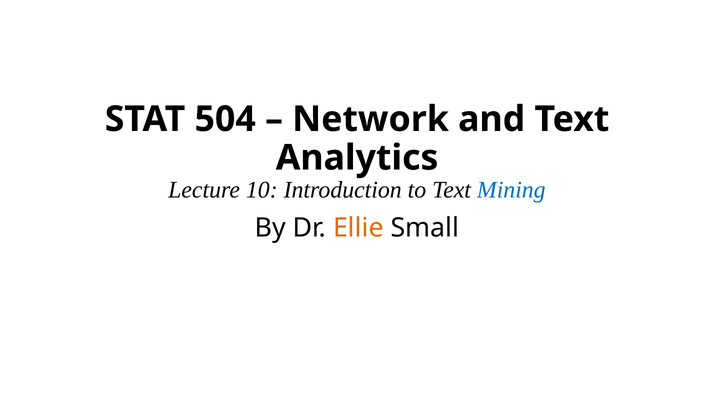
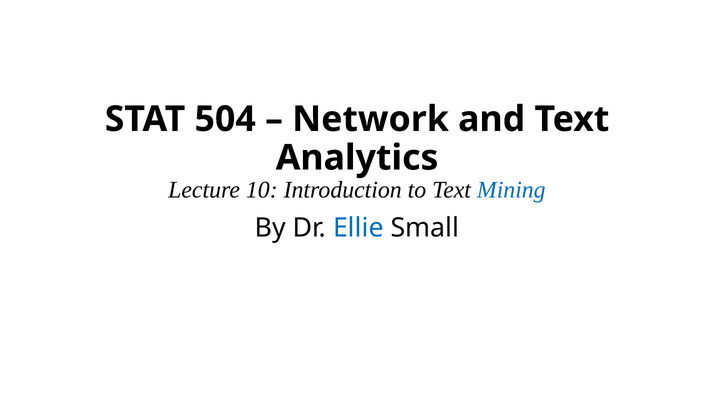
Ellie colour: orange -> blue
